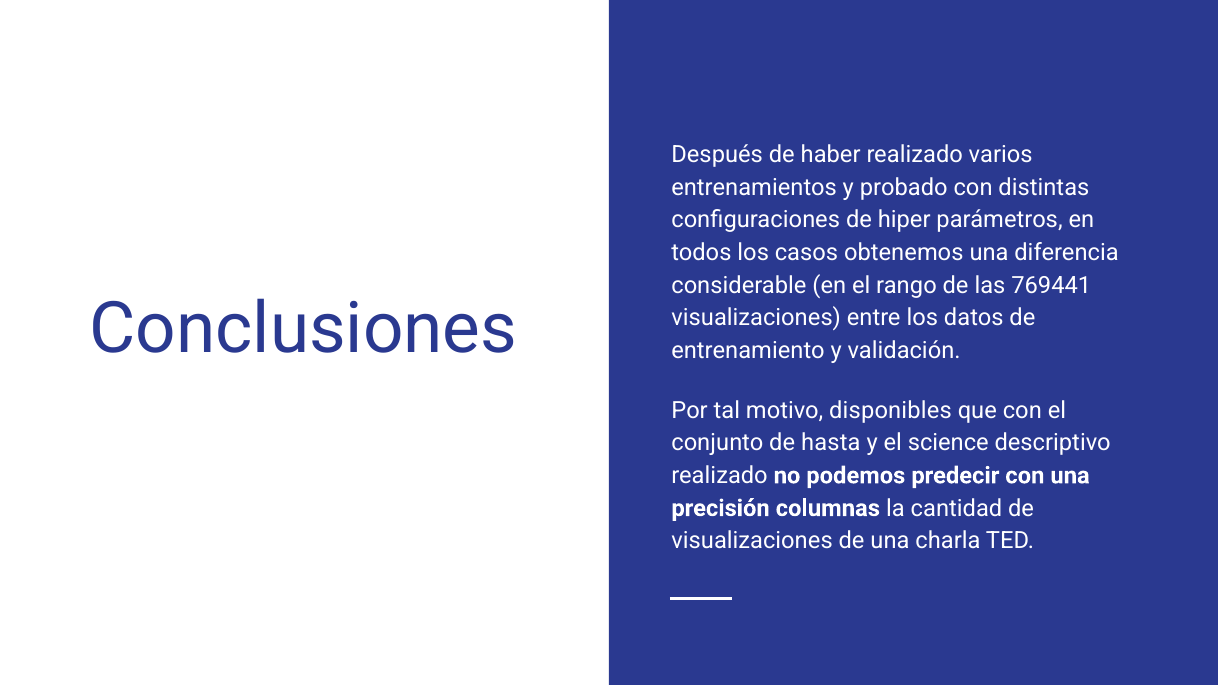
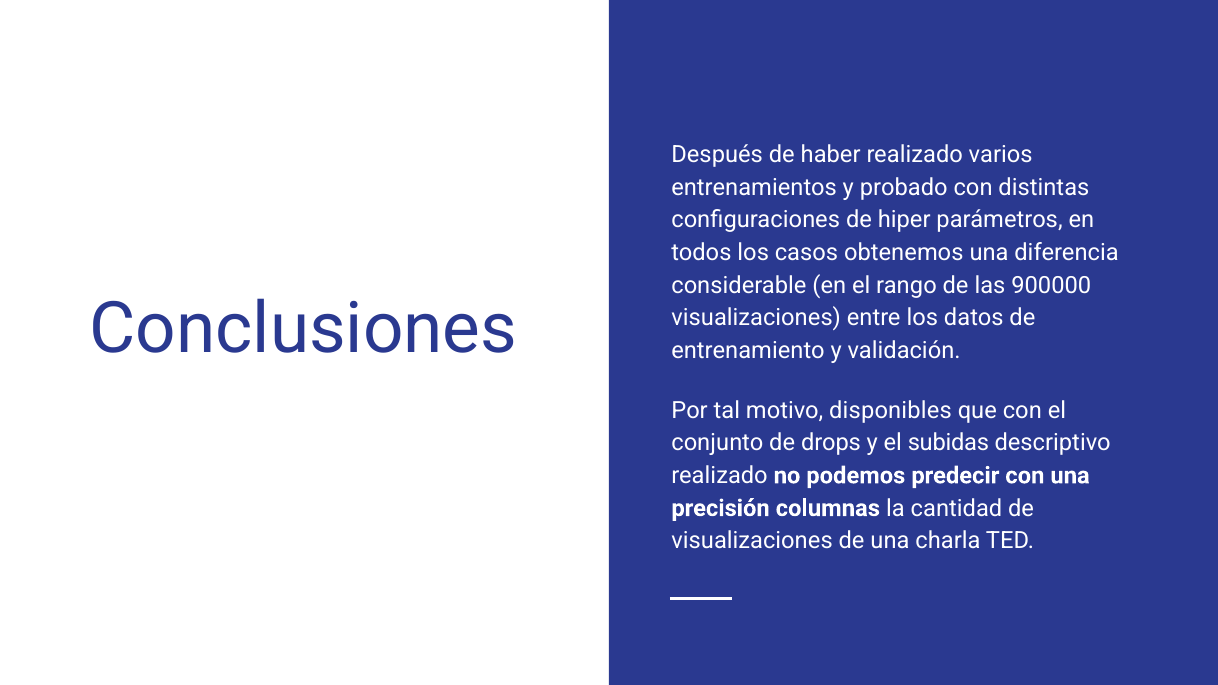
769441: 769441 -> 900000
hasta: hasta -> drops
science: science -> subidas
